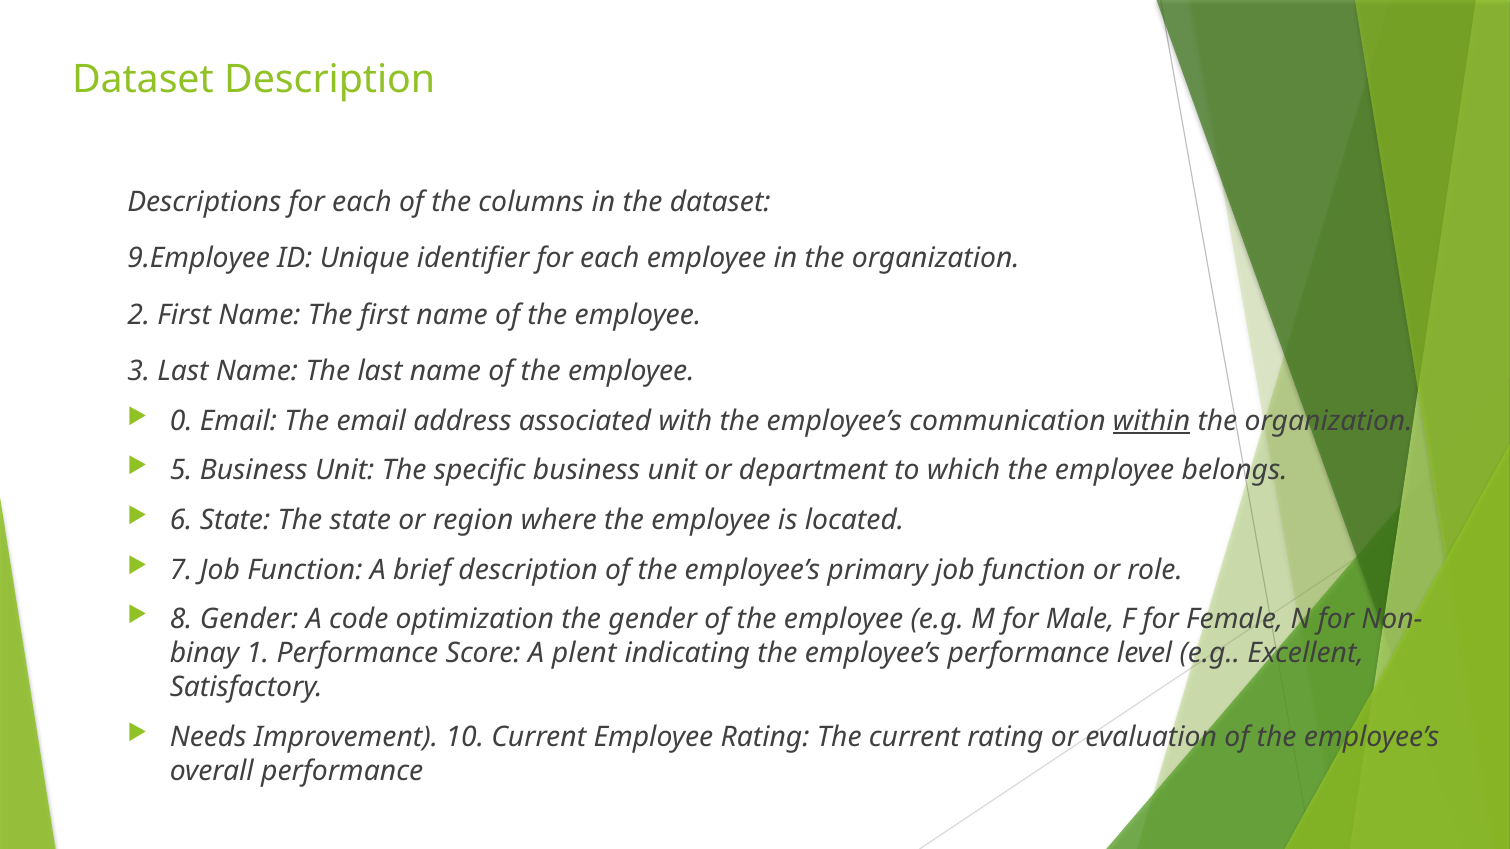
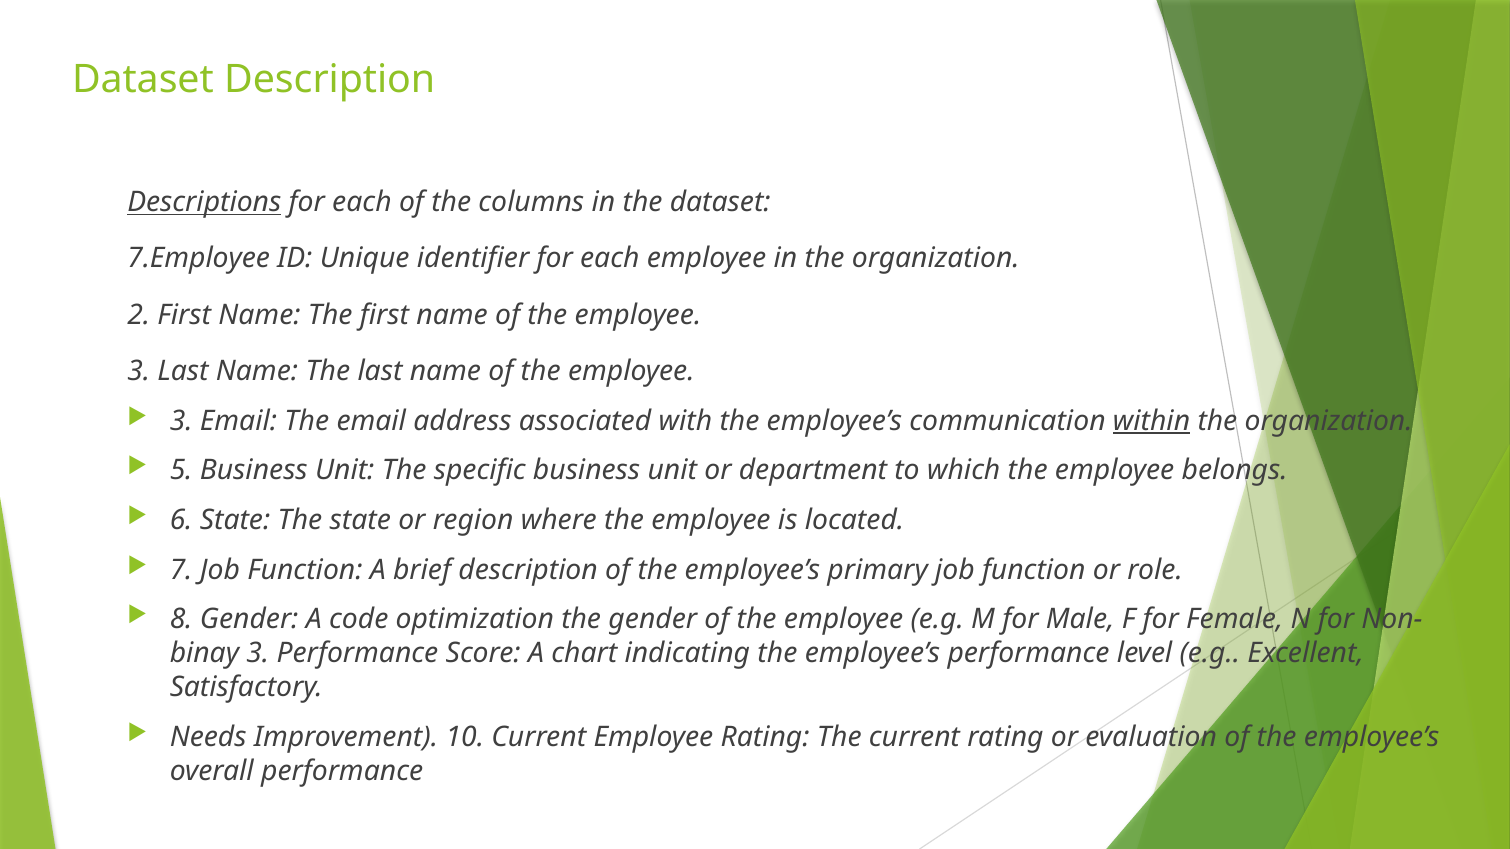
Descriptions underline: none -> present
9.Employee: 9.Employee -> 7.Employee
0 at (181, 421): 0 -> 3
1 at (258, 654): 1 -> 3
plent: plent -> chart
